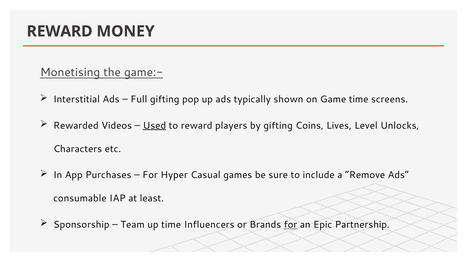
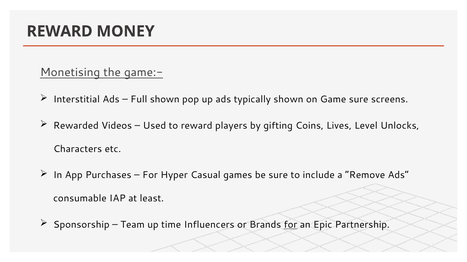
Full gifting: gifting -> shown
Game time: time -> sure
Used underline: present -> none
